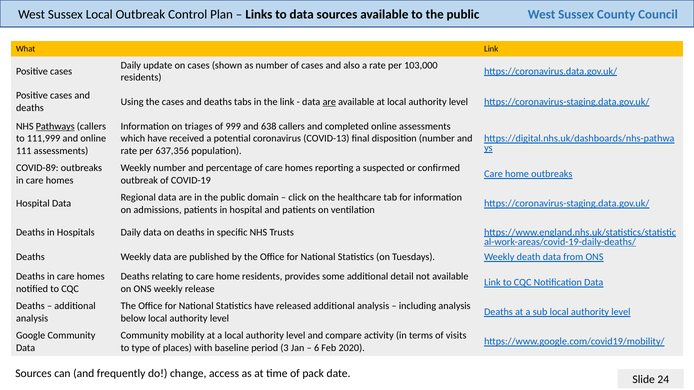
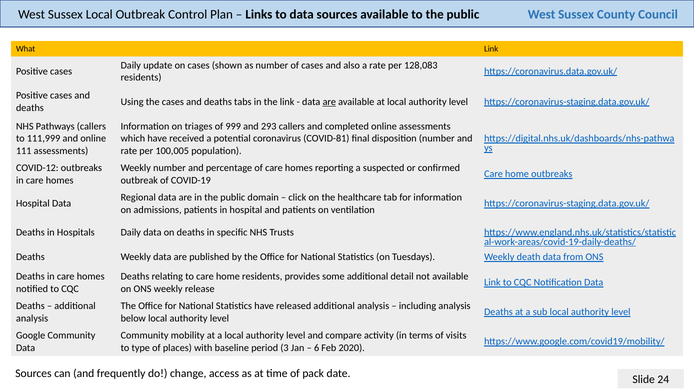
103,000: 103,000 -> 128,083
Pathways underline: present -> none
638: 638 -> 293
COVID-13: COVID-13 -> COVID-81
637,356: 637,356 -> 100,005
COVID-89: COVID-89 -> COVID-12
